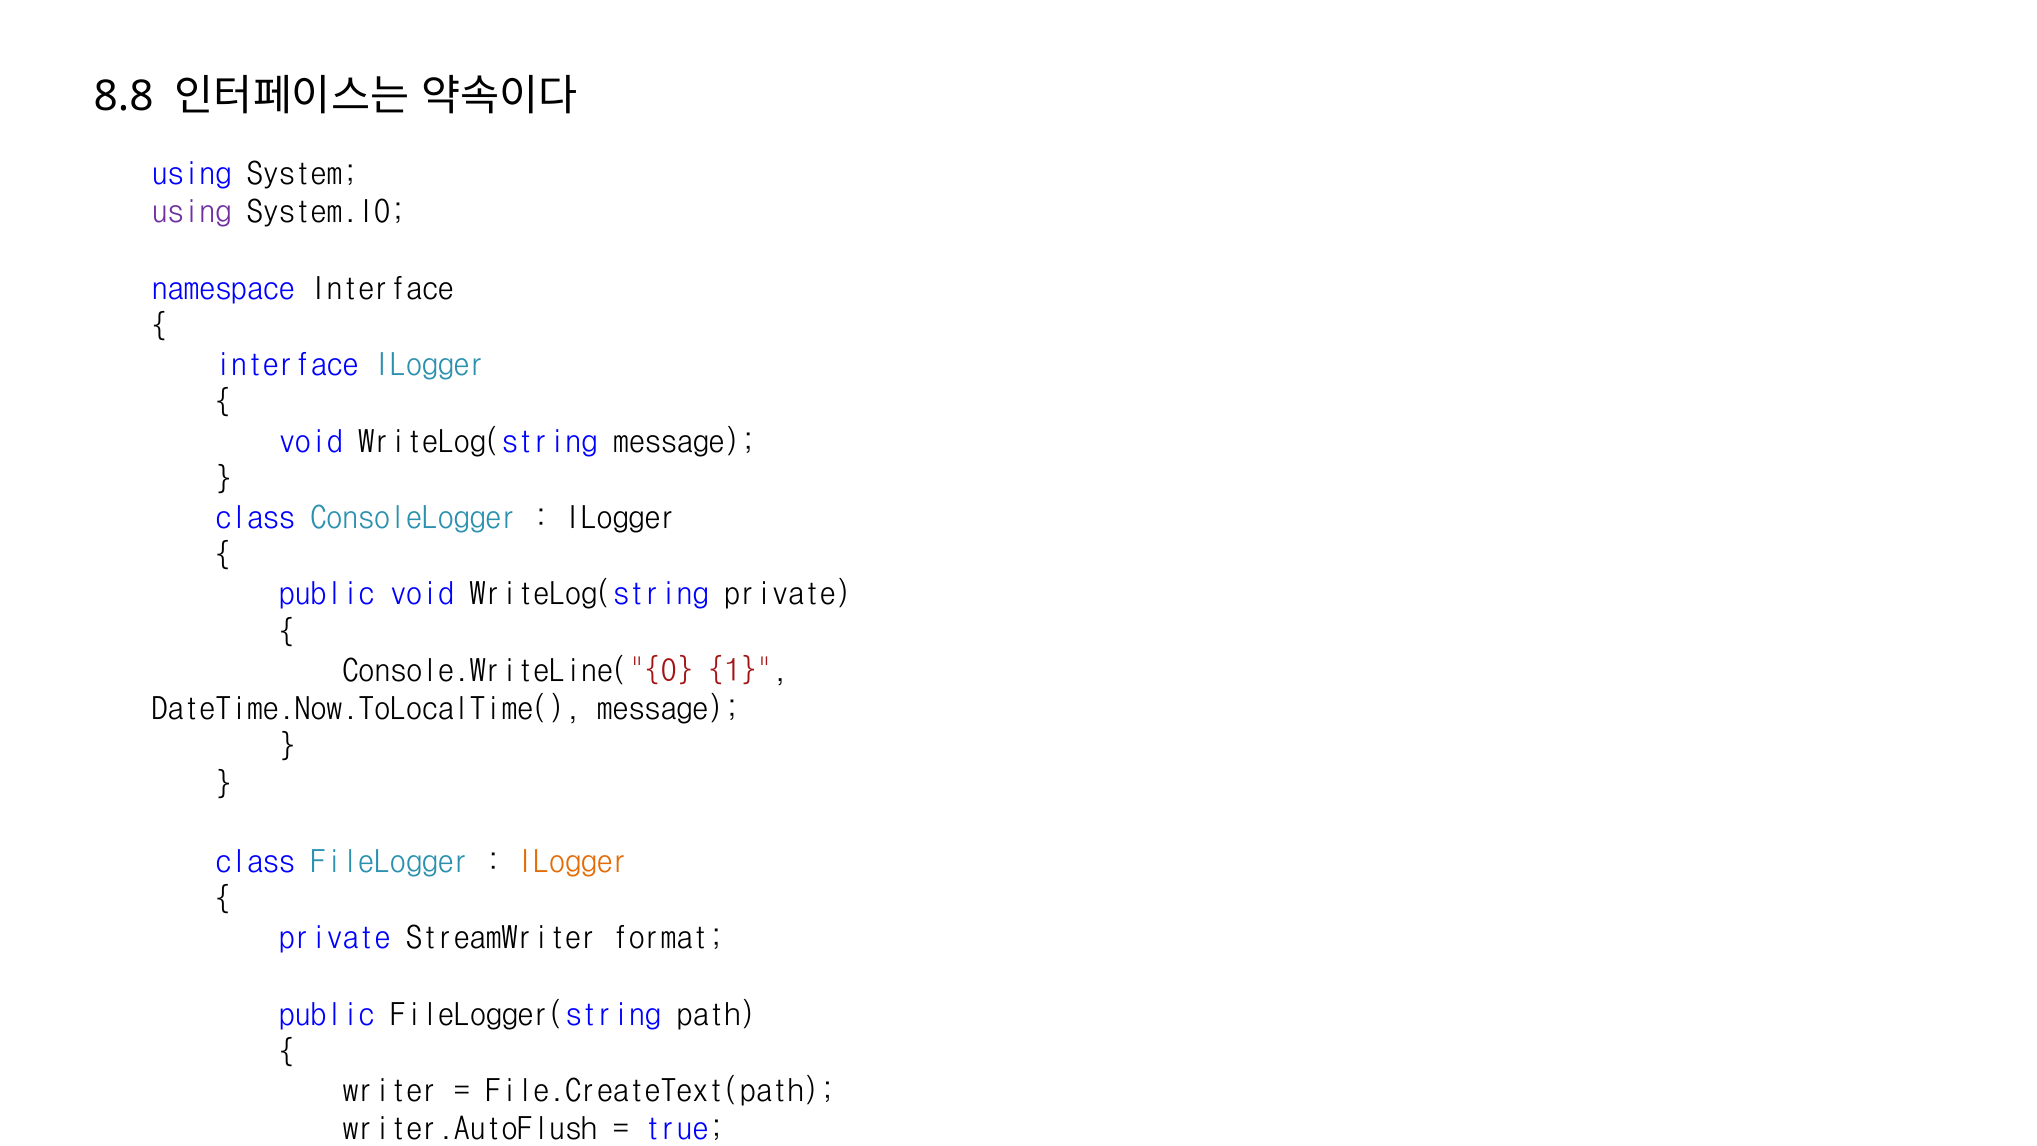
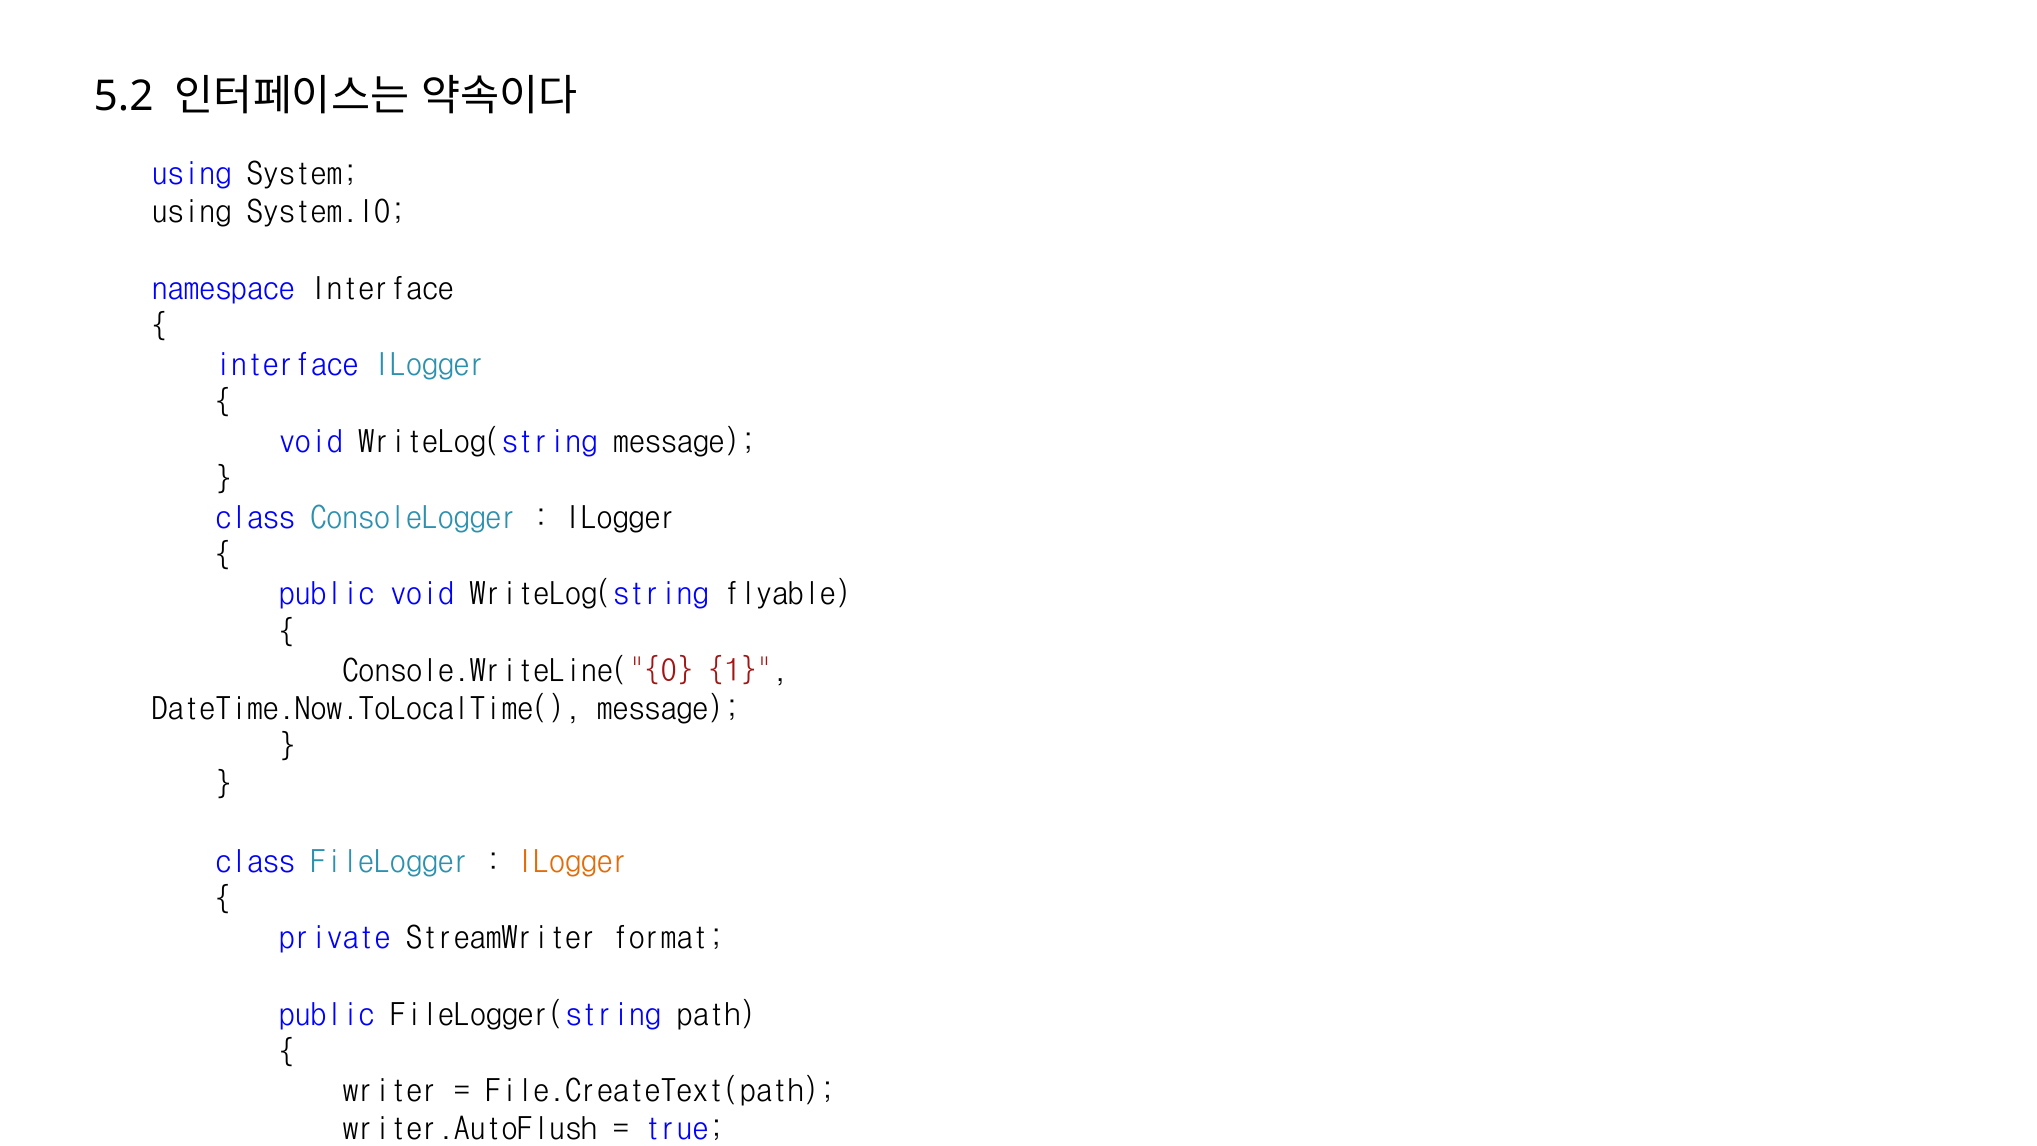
8.8: 8.8 -> 5.2
using at (191, 212) colour: purple -> black
WriteLog(string private: private -> flyable
